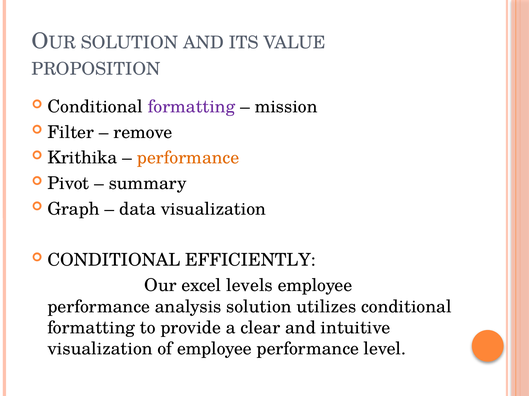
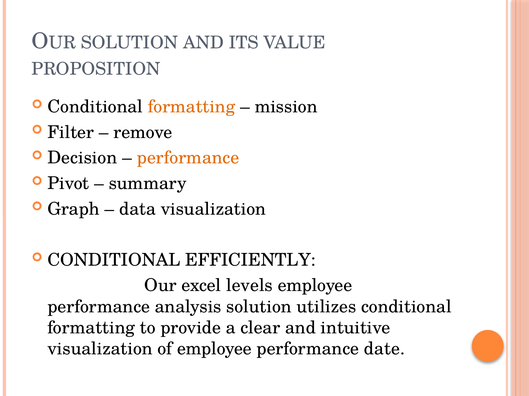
formatting at (191, 107) colour: purple -> orange
Krithika: Krithika -> Decision
level: level -> date
